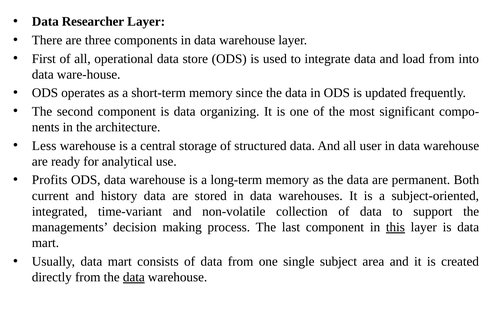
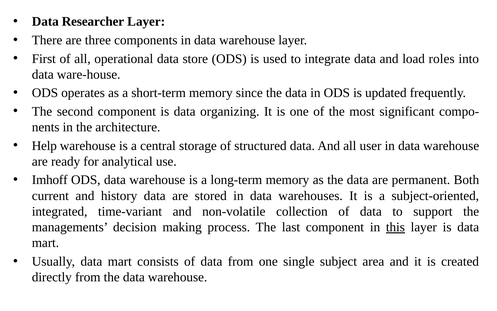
load from: from -> roles
Less: Less -> Help
Profits: Profits -> Imhoff
data at (134, 277) underline: present -> none
